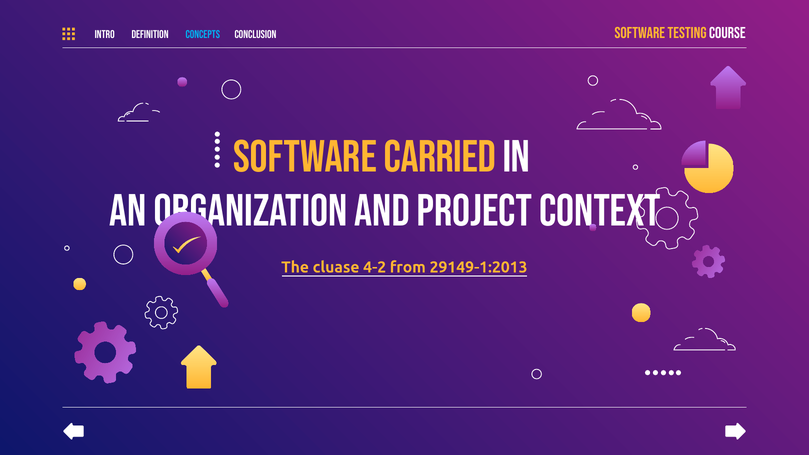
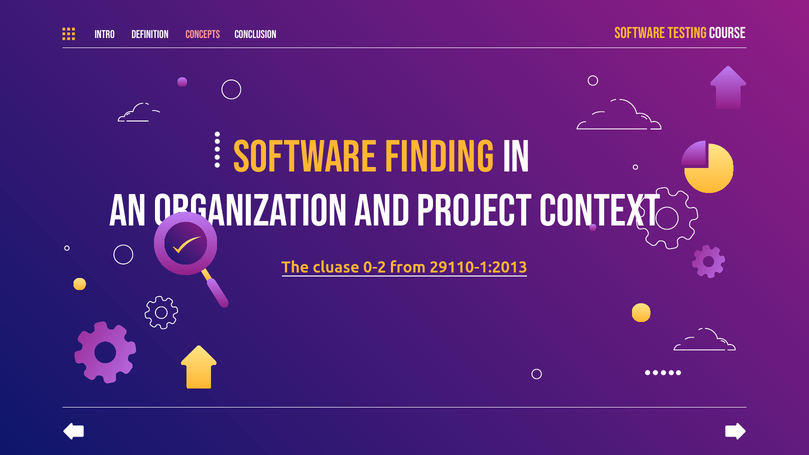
concepts colour: light blue -> pink
carried: carried -> finding
4-2: 4-2 -> 0-2
29149-1:2013: 29149-1:2013 -> 29110-1:2013
